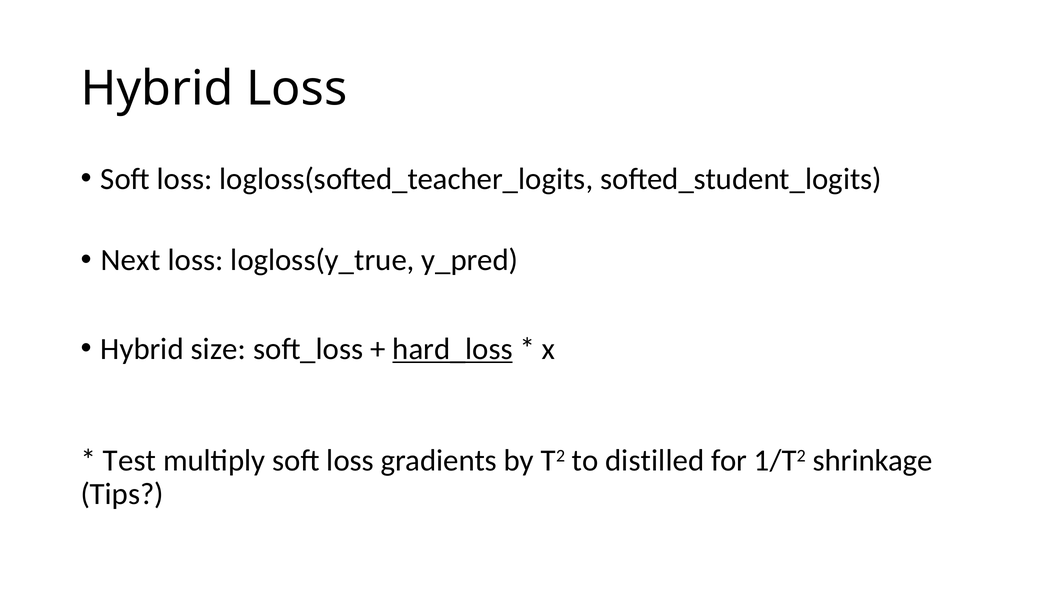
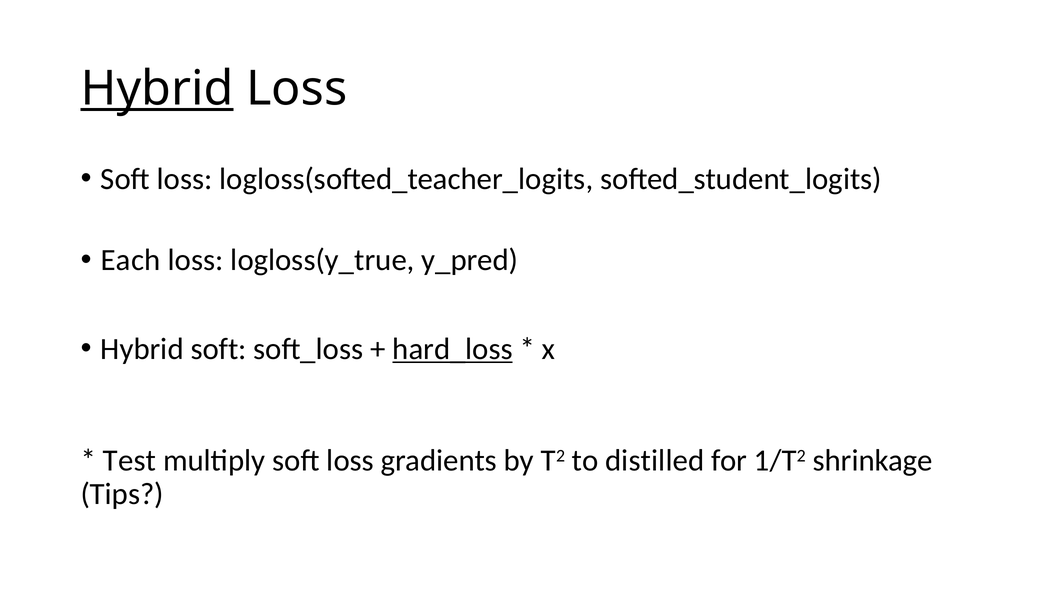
Hybrid at (157, 89) underline: none -> present
Next: Next -> Each
Hybrid size: size -> soft
